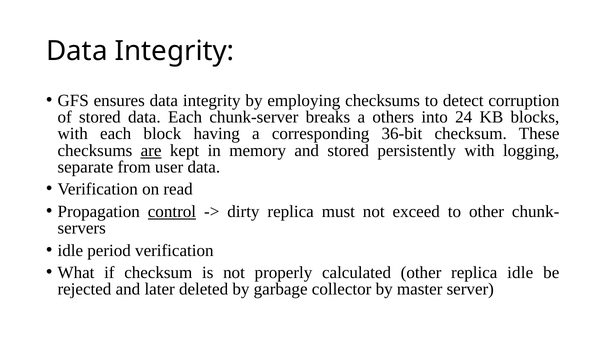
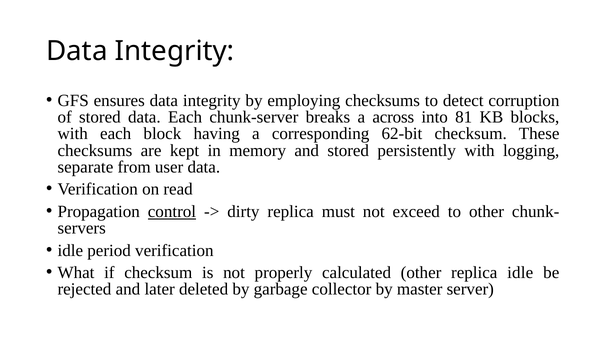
others: others -> across
24: 24 -> 81
36-bit: 36-bit -> 62-bit
are underline: present -> none
